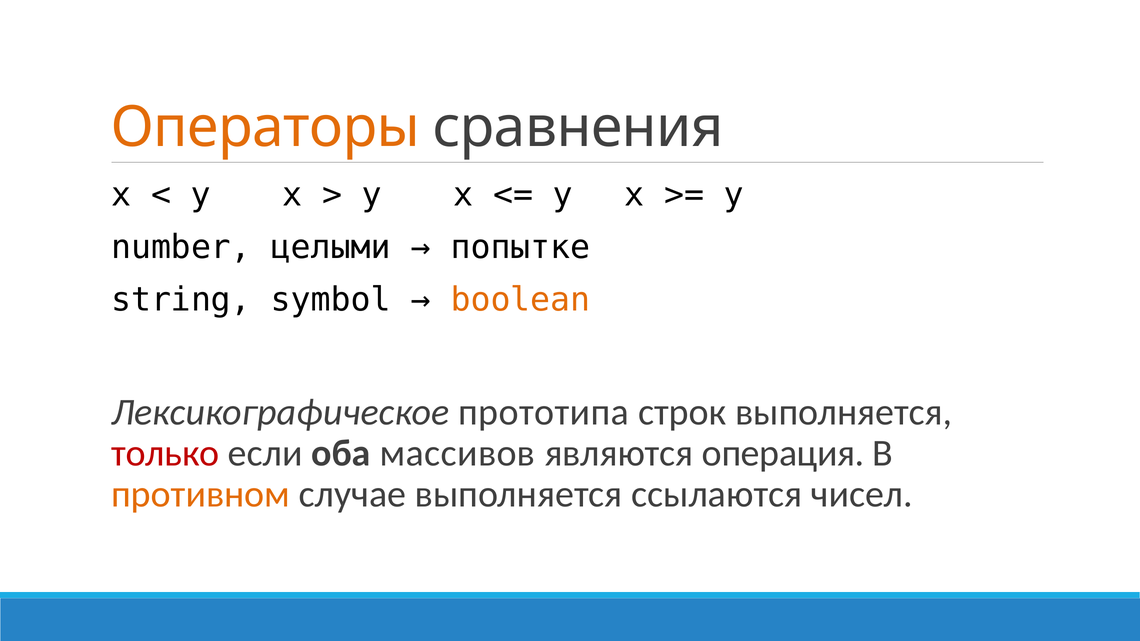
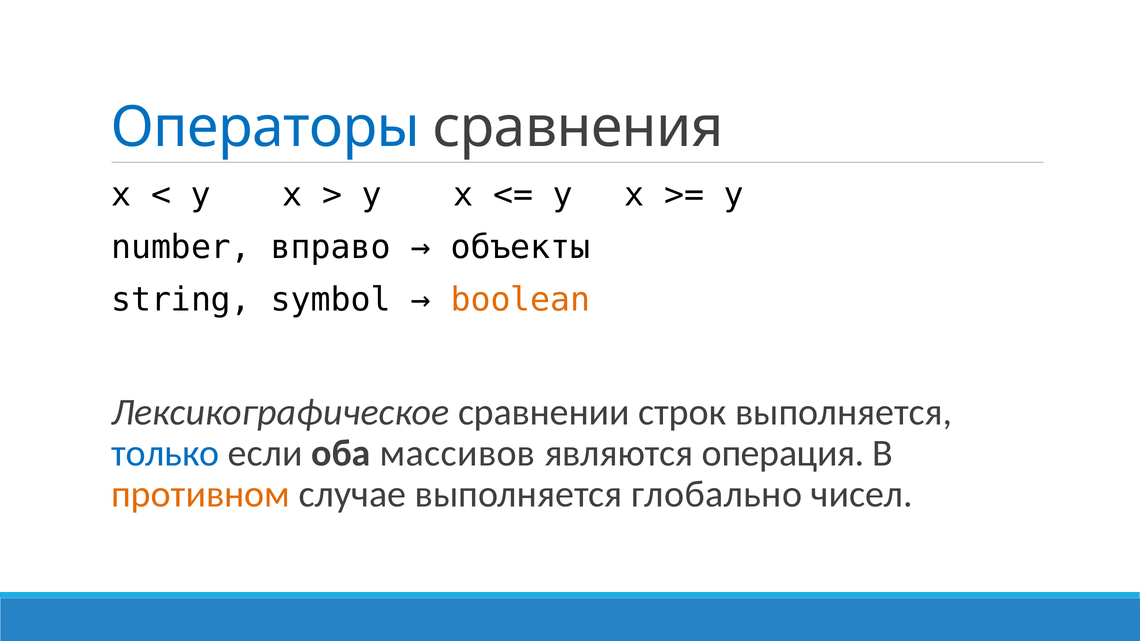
Операторы colour: orange -> blue
целыми: целыми -> вправо
попытке: попытке -> объекты
прототипа: прототипа -> сравнении
только colour: red -> blue
ссылаются: ссылаются -> глобально
